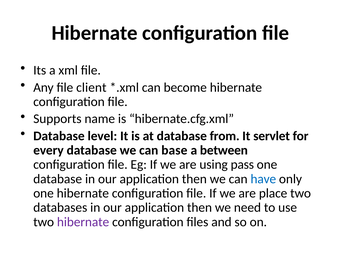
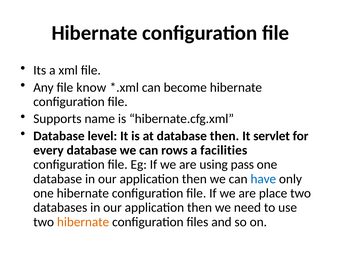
client: client -> know
database from: from -> then
base: base -> rows
between: between -> facilities
hibernate at (83, 222) colour: purple -> orange
